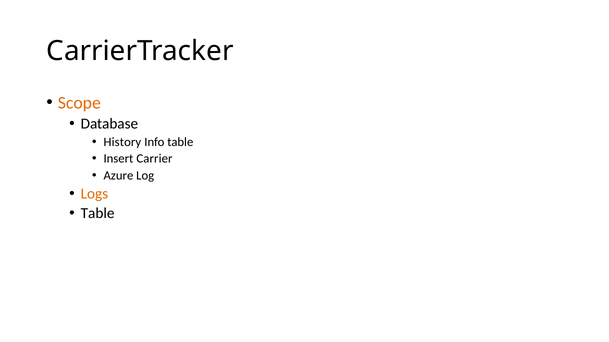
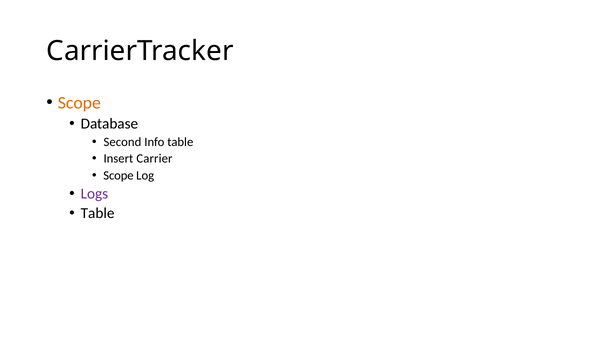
History: History -> Second
Azure at (118, 176): Azure -> Scope
Logs colour: orange -> purple
